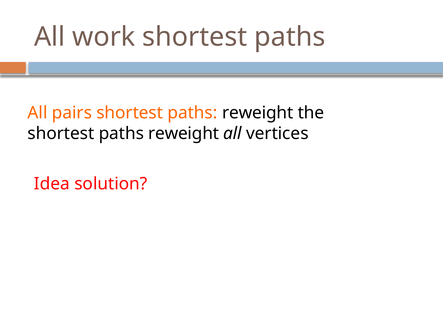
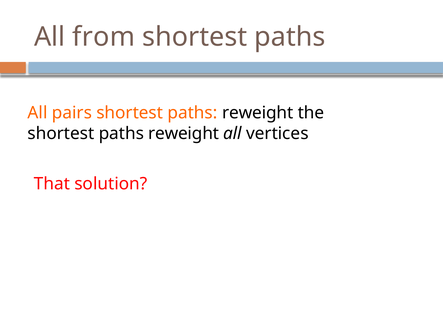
work: work -> from
Idea: Idea -> That
